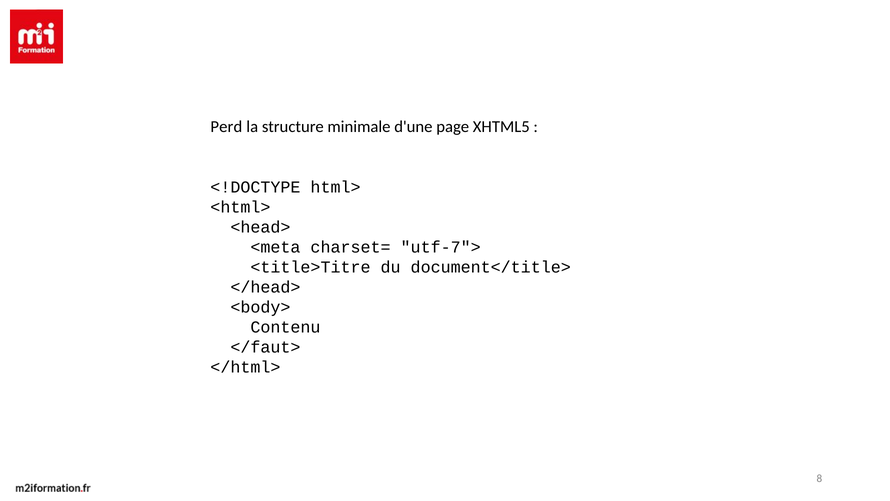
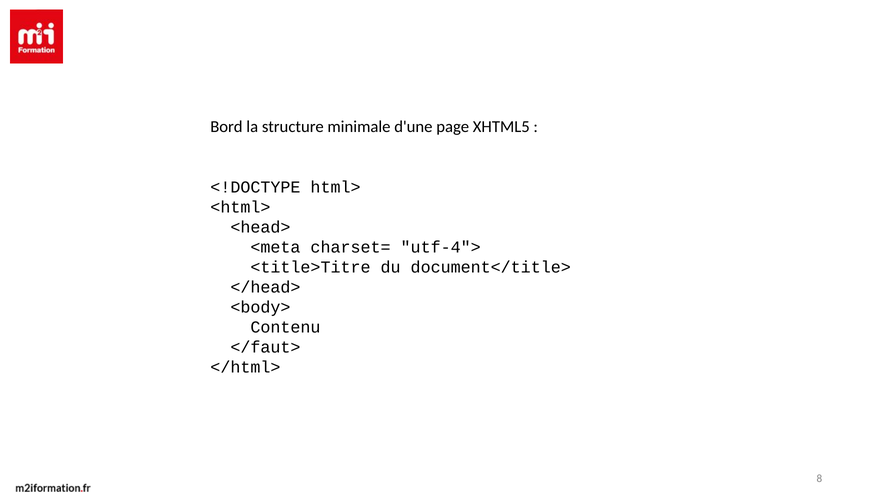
Perd: Perd -> Bord
utf-7">: utf-7"> -> utf-4">
